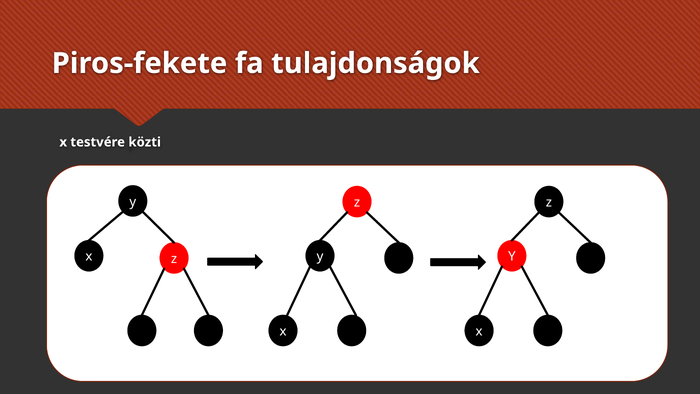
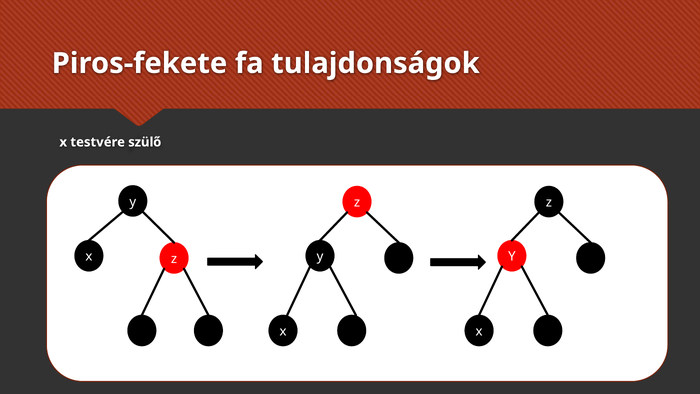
közti: közti -> szülő
